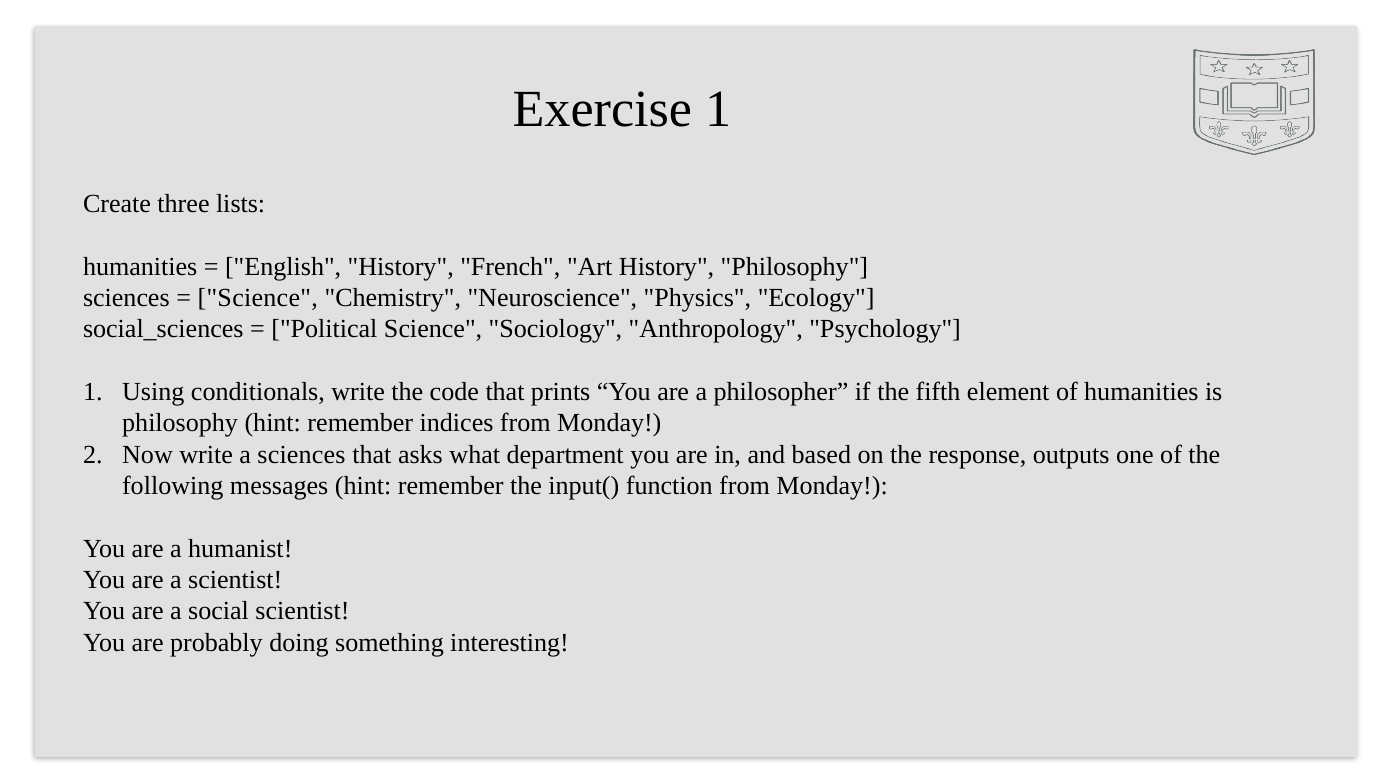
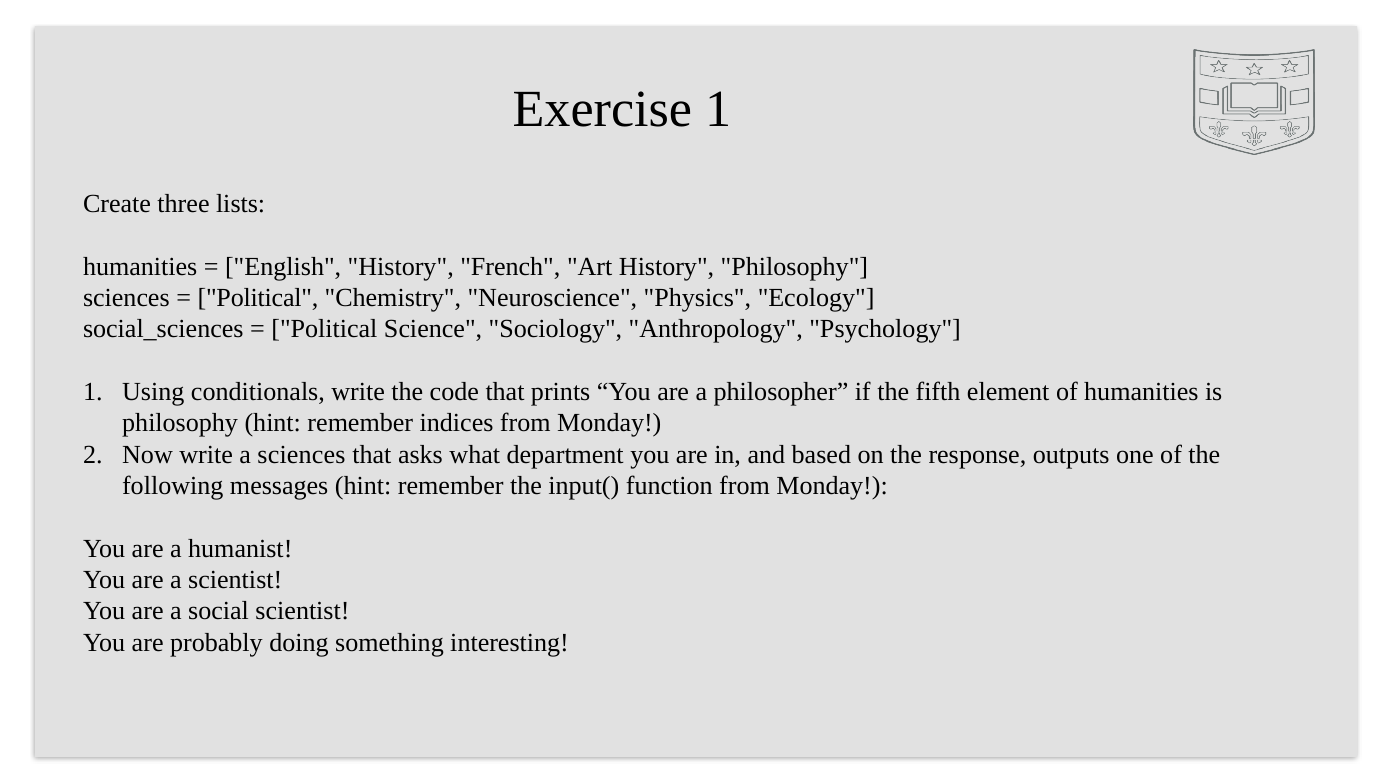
Science at (258, 298): Science -> Political
